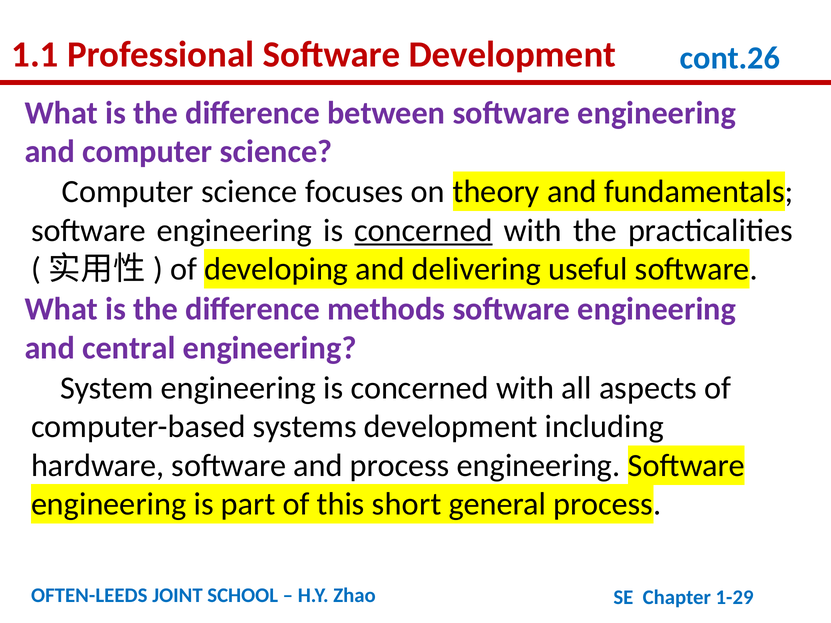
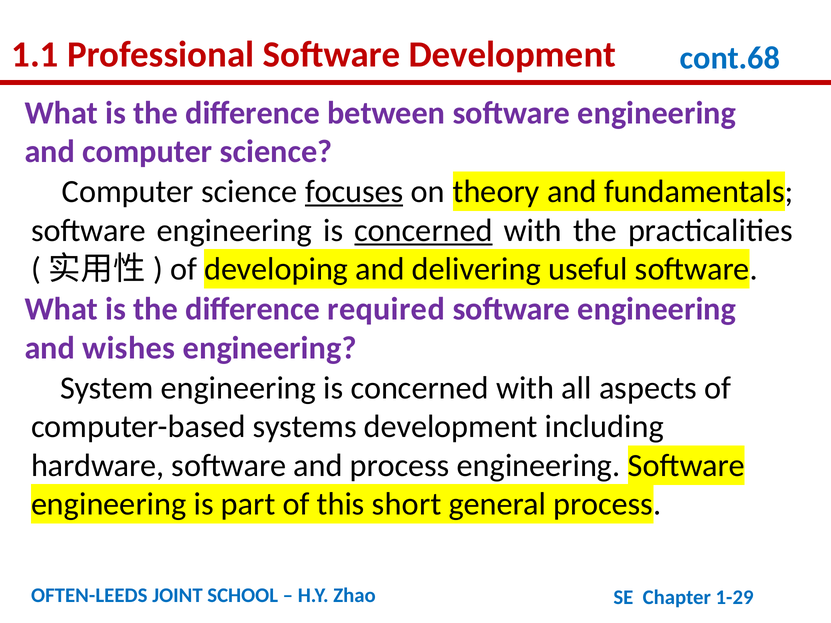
cont.26: cont.26 -> cont.68
focuses underline: none -> present
methods: methods -> required
central: central -> wishes
